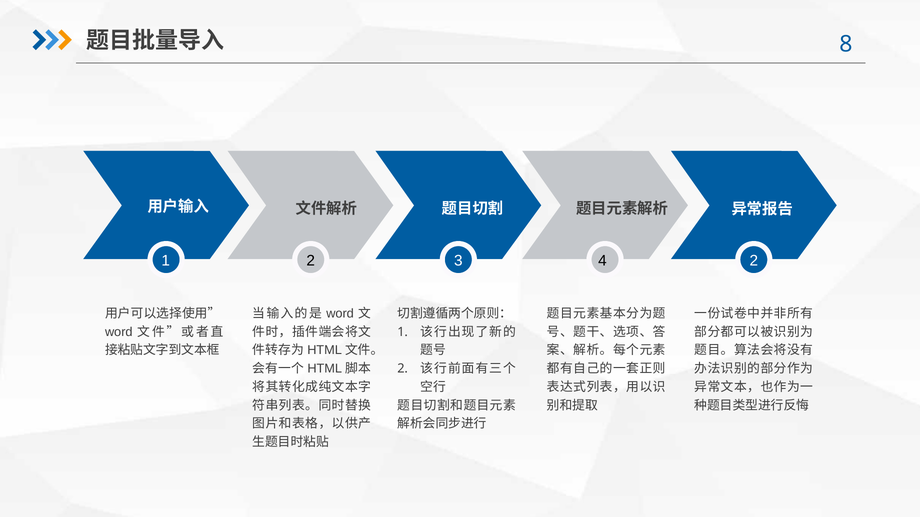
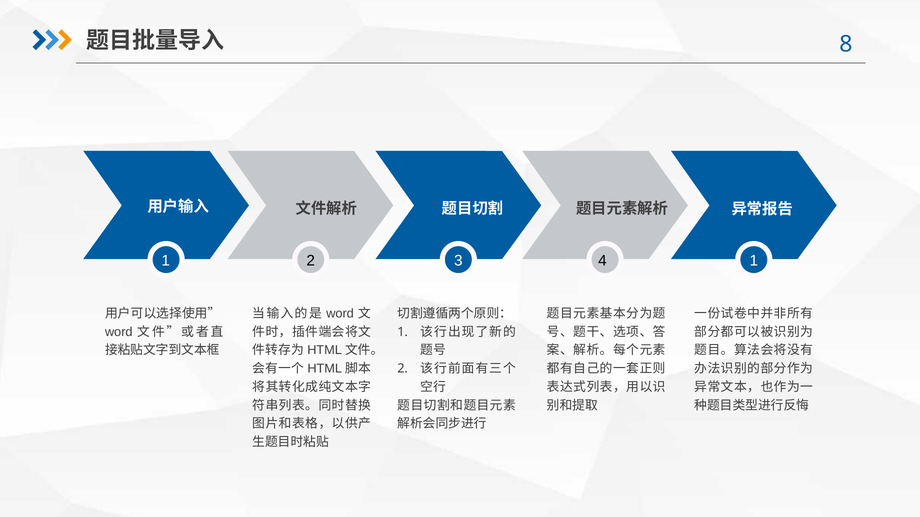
4 2: 2 -> 1
